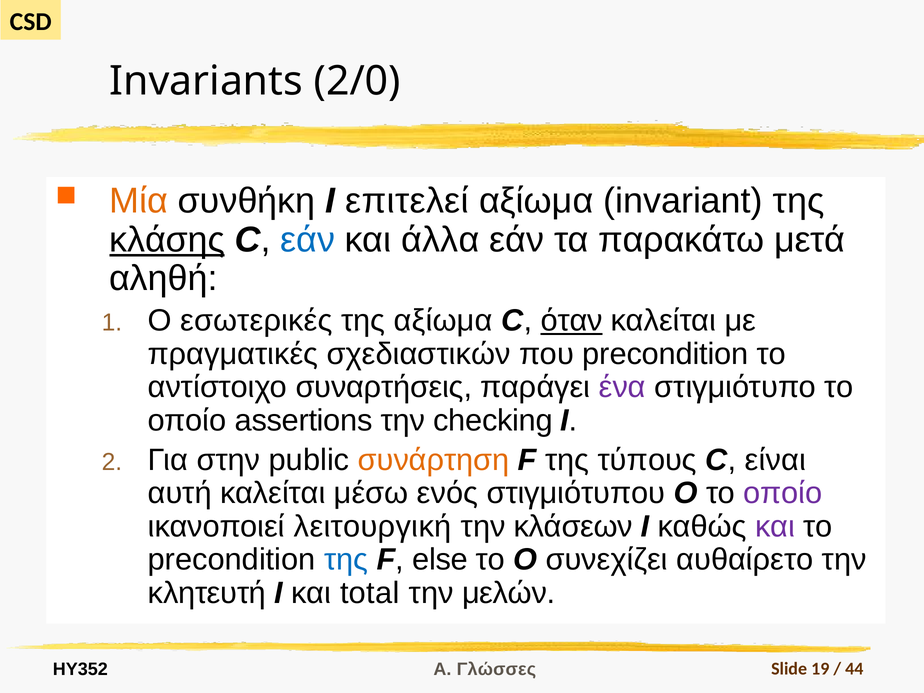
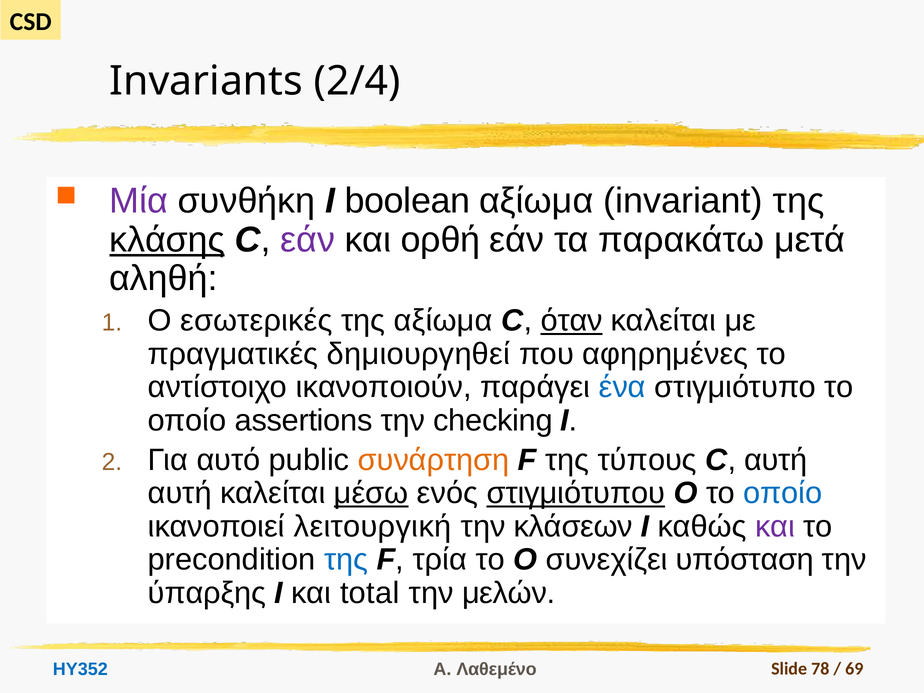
2/0: 2/0 -> 2/4
Μία colour: orange -> purple
επιτελεί: επιτελεί -> boolean
εάν at (308, 240) colour: blue -> purple
άλλα: άλλα -> ορθή
σχεδιαστικών: σχεδιαστικών -> δημιουργηθεί
που precondition: precondition -> αφηρημένες
συναρτήσεις: συναρτήσεις -> ικανοποιούν
ένα colour: purple -> blue
στην: στην -> αυτό
C είναι: είναι -> αυτή
μέσω underline: none -> present
στιγμιότυπου underline: none -> present
οποίο at (783, 493) colour: purple -> blue
else: else -> τρία
αυθαίρετο: αυθαίρετο -> υπόσταση
κλητευτή: κλητευτή -> ύπαρξης
HY352 colour: black -> blue
Γλώσσες: Γλώσσες -> Λαθεμένο
19: 19 -> 78
44: 44 -> 69
